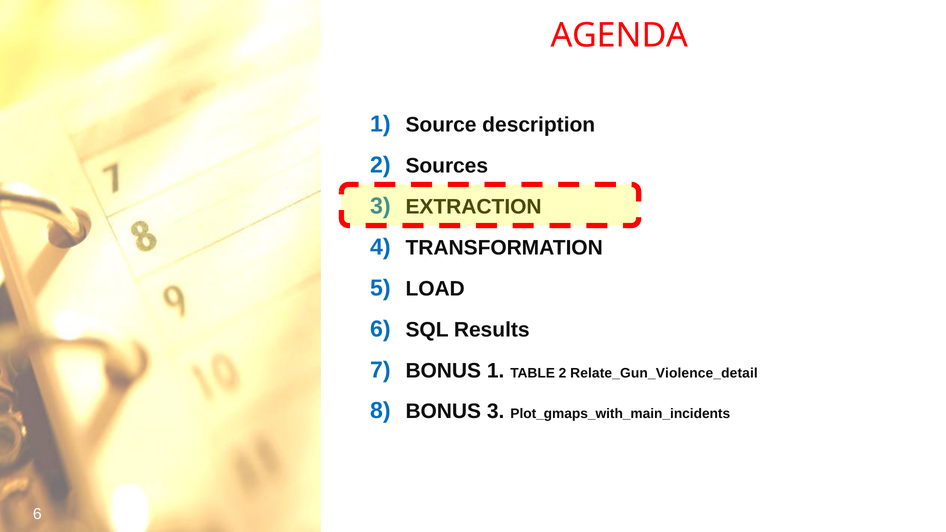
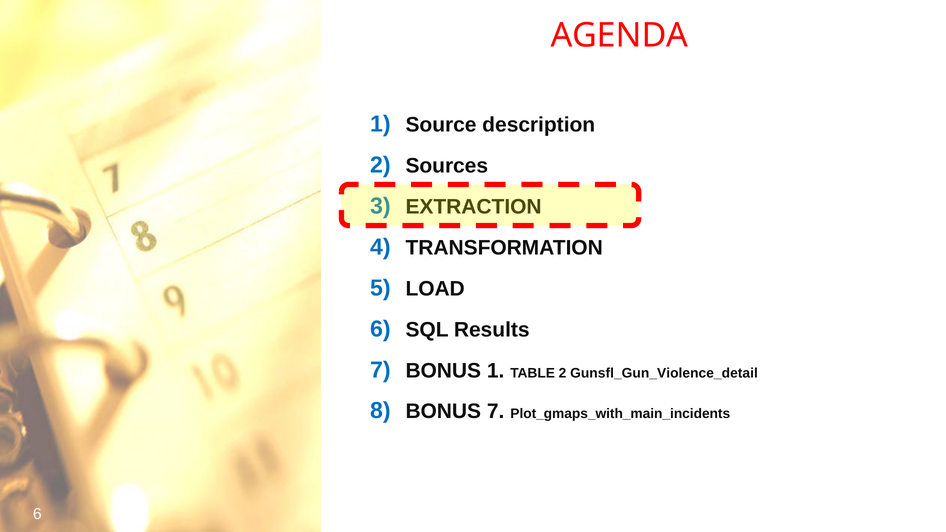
Relate_Gun_Violence_detail: Relate_Gun_Violence_detail -> Gunsfl_Gun_Violence_detail
BONUS 3: 3 -> 7
